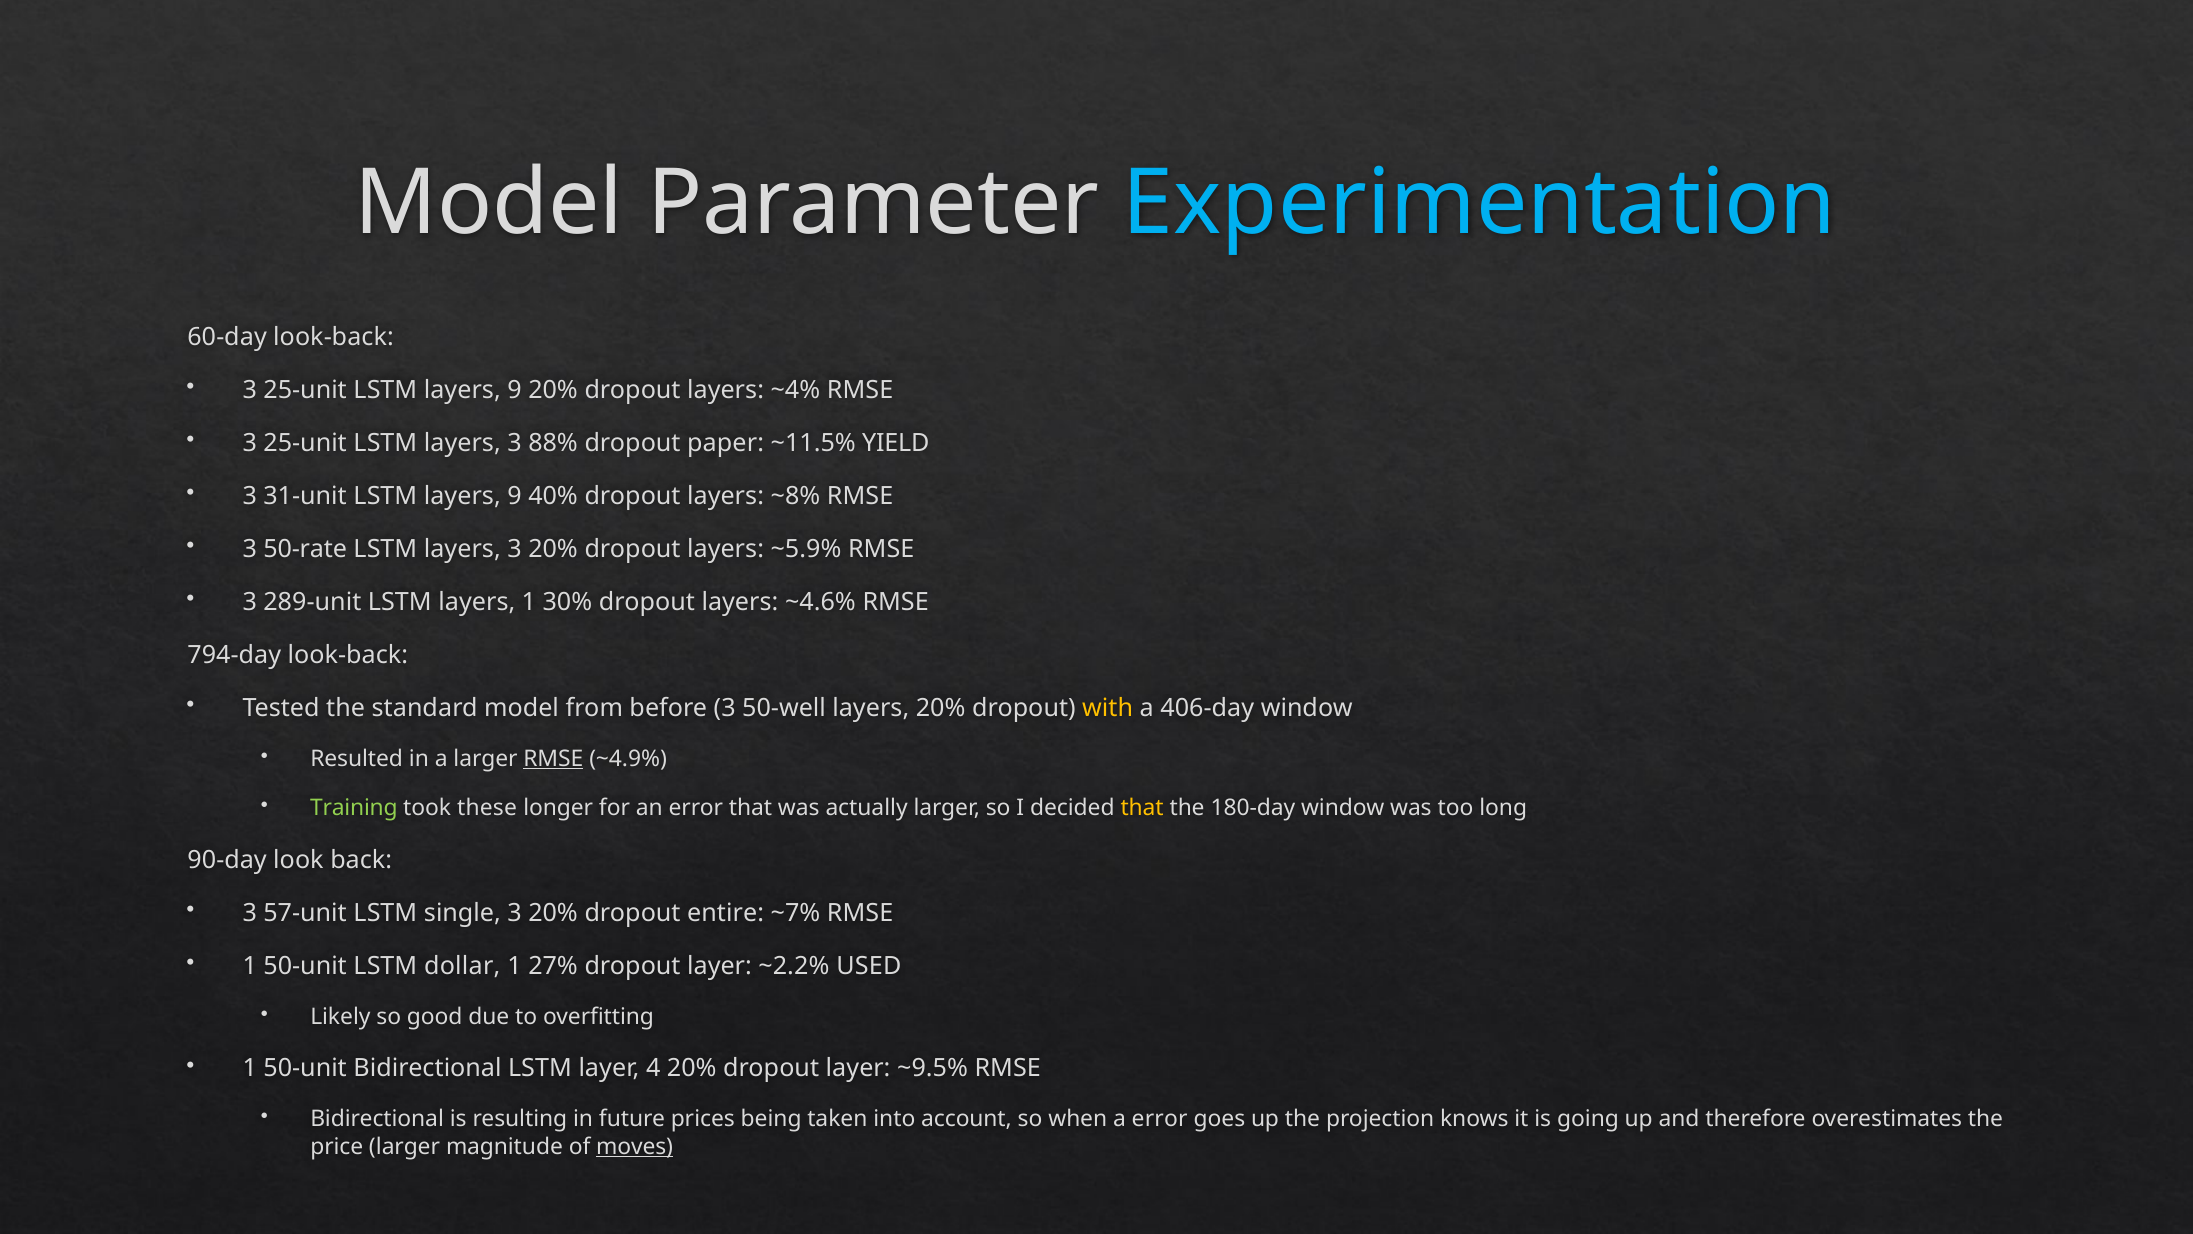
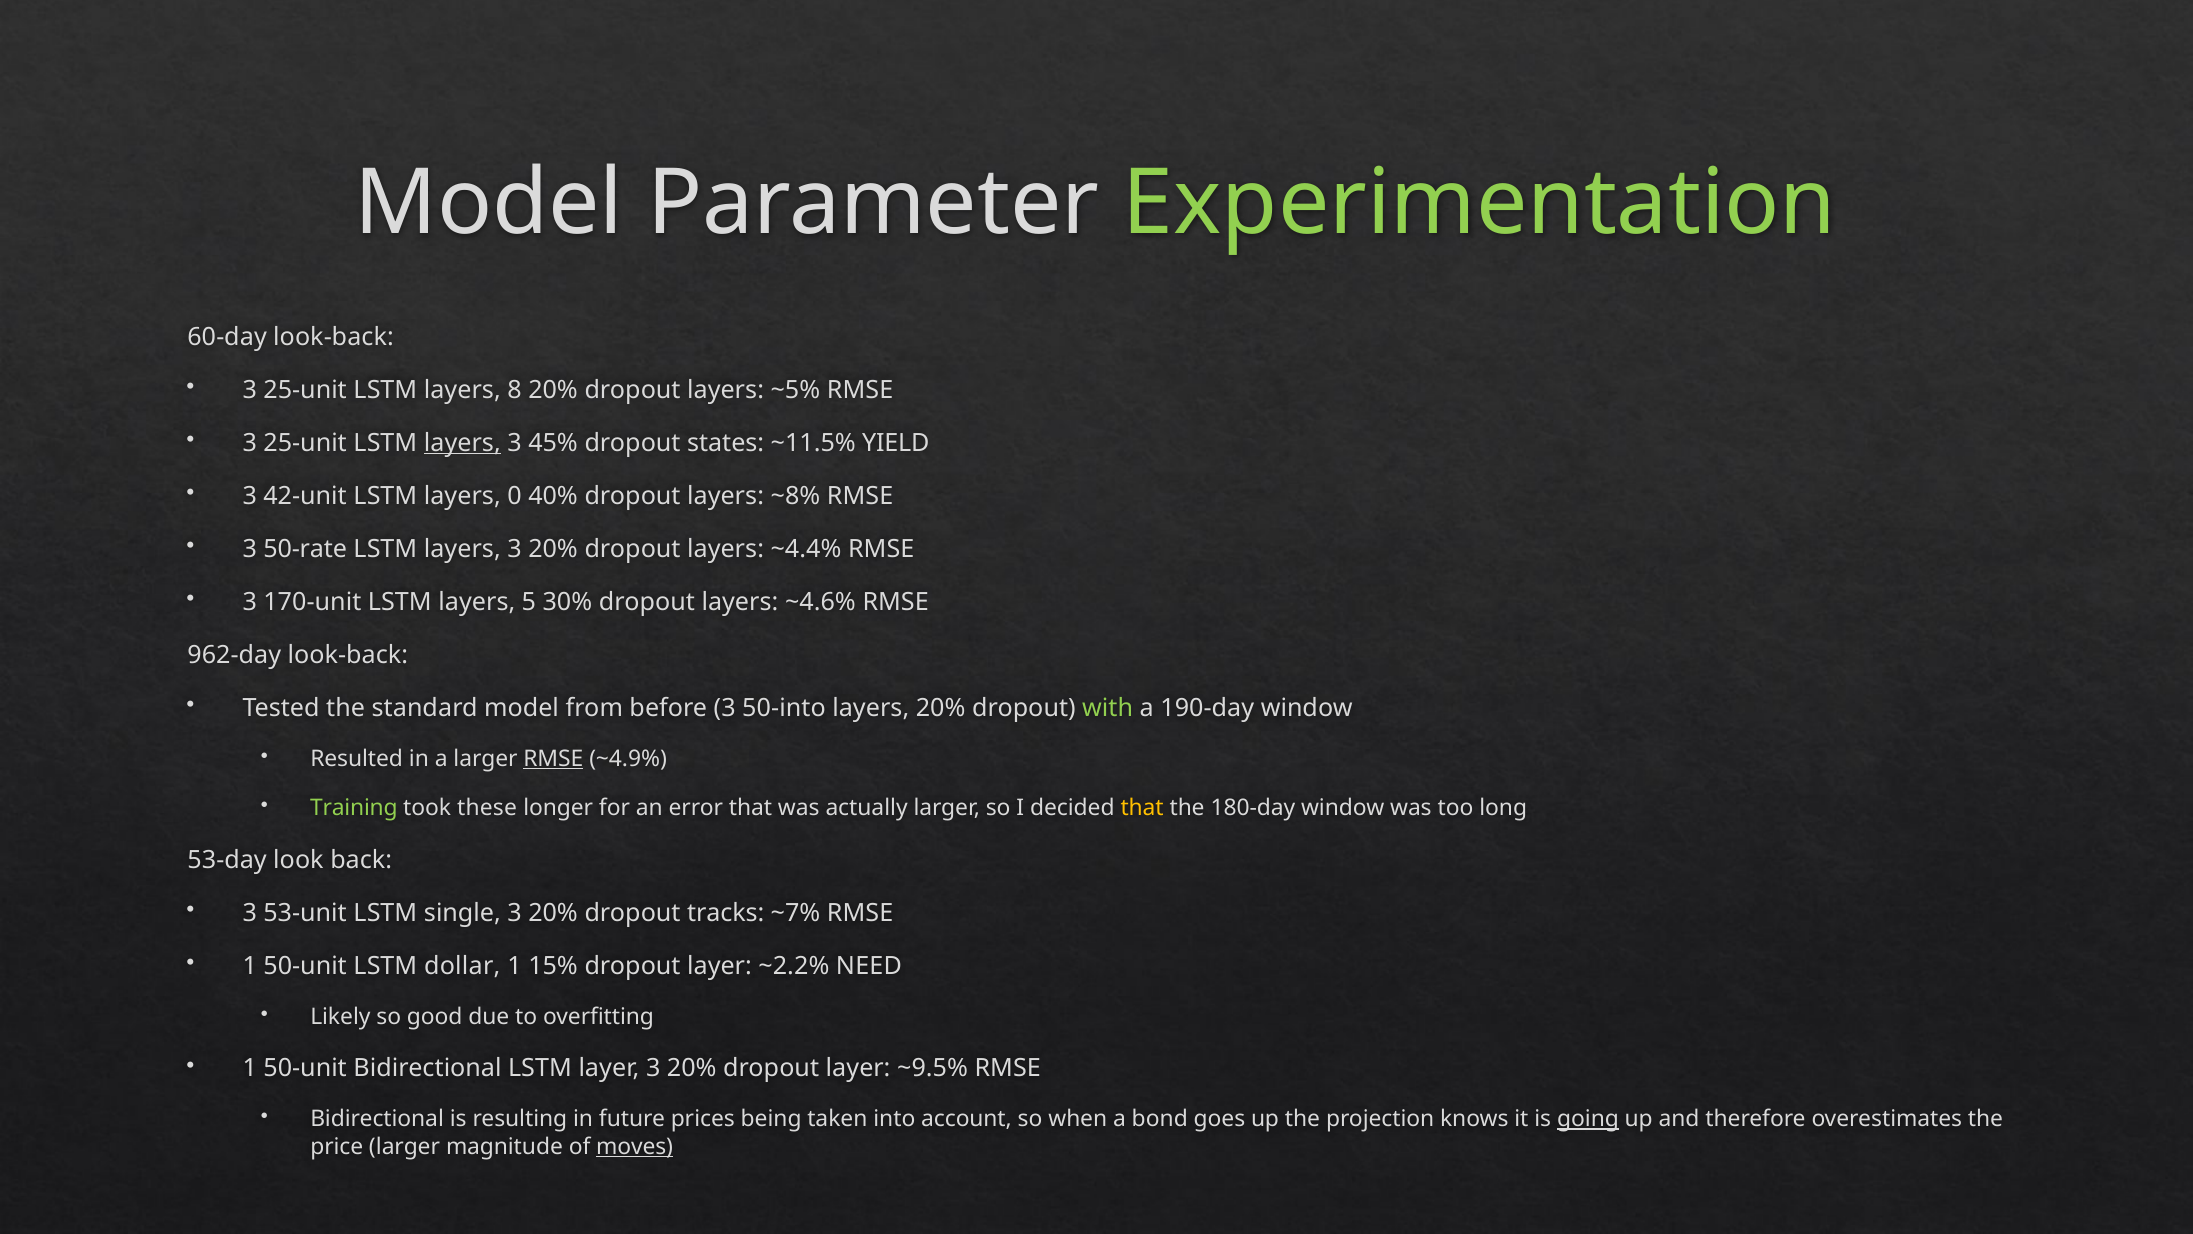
Experimentation colour: light blue -> light green
25-unit LSTM layers 9: 9 -> 8
~4%: ~4% -> ~5%
layers at (462, 443) underline: none -> present
88%: 88% -> 45%
paper: paper -> states
31-unit: 31-unit -> 42-unit
9 at (515, 496): 9 -> 0
~5.9%: ~5.9% -> ~4.4%
289-unit: 289-unit -> 170-unit
layers 1: 1 -> 5
794-day: 794-day -> 962-day
50-well: 50-well -> 50-into
with colour: yellow -> light green
406-day: 406-day -> 190-day
90-day: 90-day -> 53-day
57-unit: 57-unit -> 53-unit
entire: entire -> tracks
27%: 27% -> 15%
USED: USED -> NEED
layer 4: 4 -> 3
a error: error -> bond
going underline: none -> present
